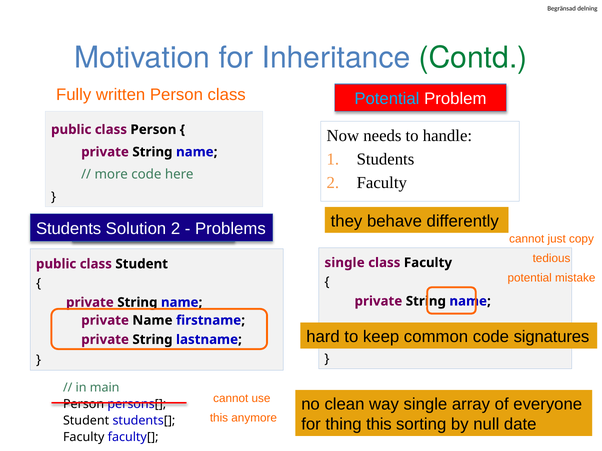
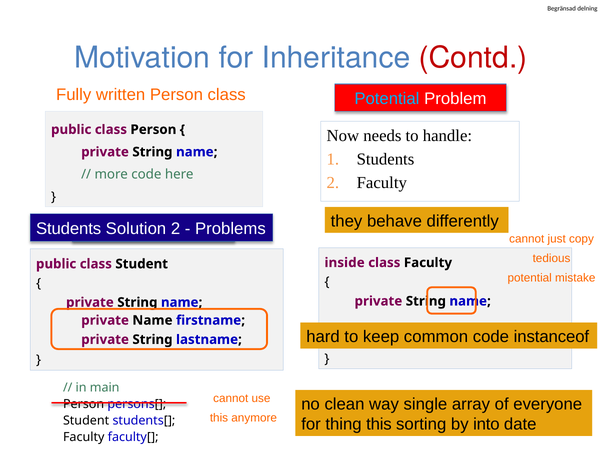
Contd colour: green -> red
single at (345, 263): single -> inside
signatures: signatures -> instanceof
null: null -> into
